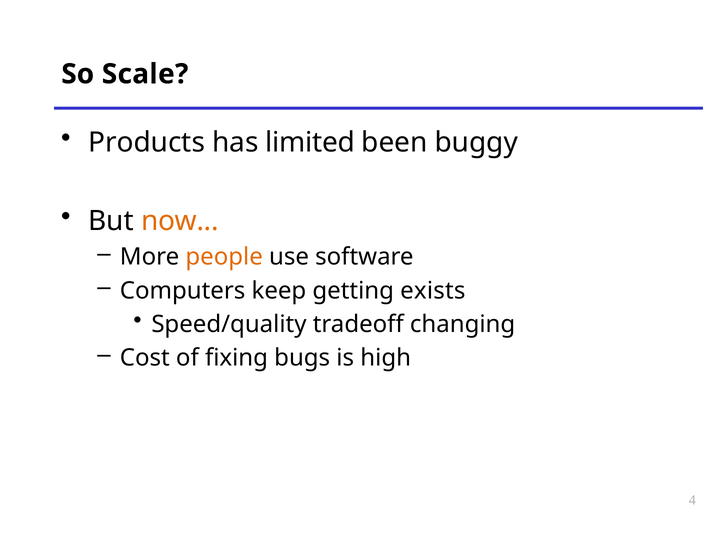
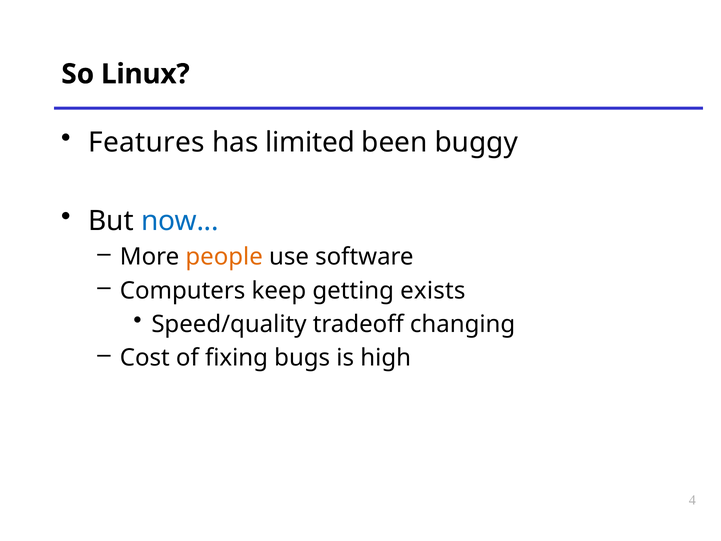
Scale: Scale -> Linux
Products: Products -> Features
now colour: orange -> blue
